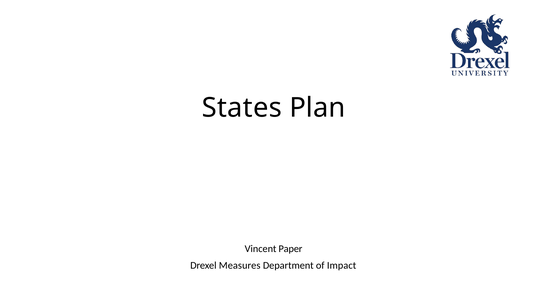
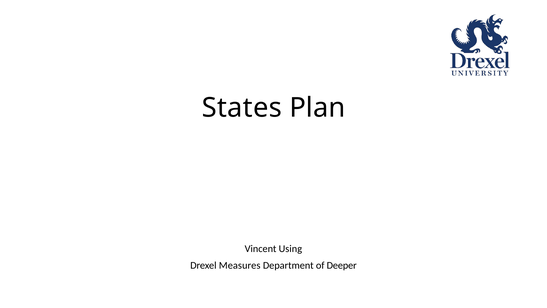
Paper: Paper -> Using
Impact: Impact -> Deeper
